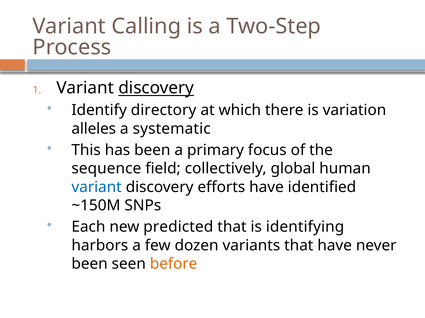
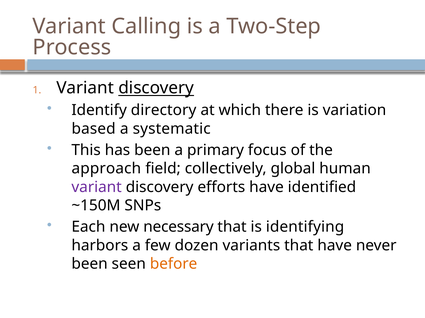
alleles: alleles -> based
sequence: sequence -> approach
variant at (97, 187) colour: blue -> purple
predicted: predicted -> necessary
